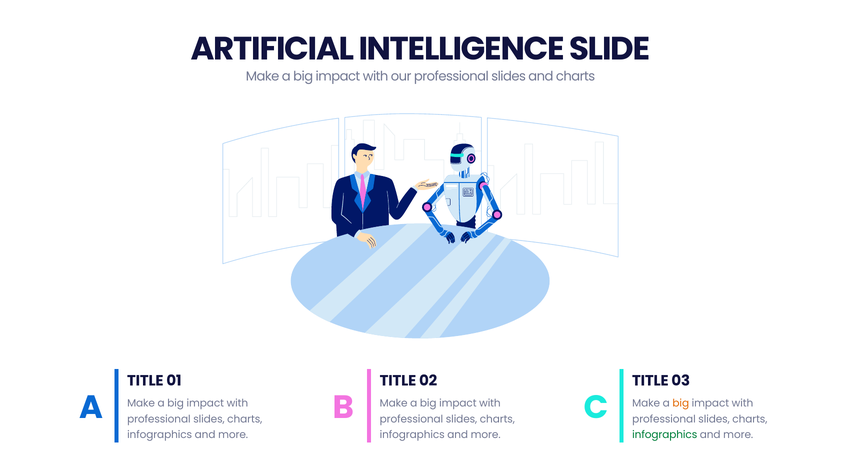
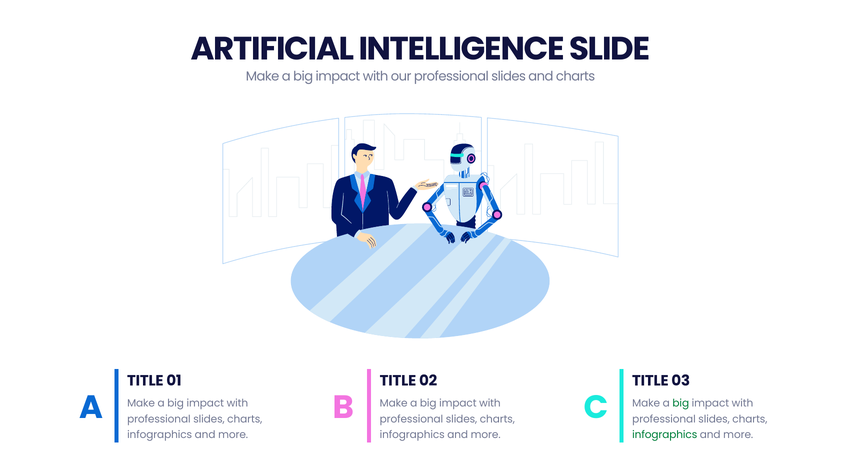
big at (681, 403) colour: orange -> green
